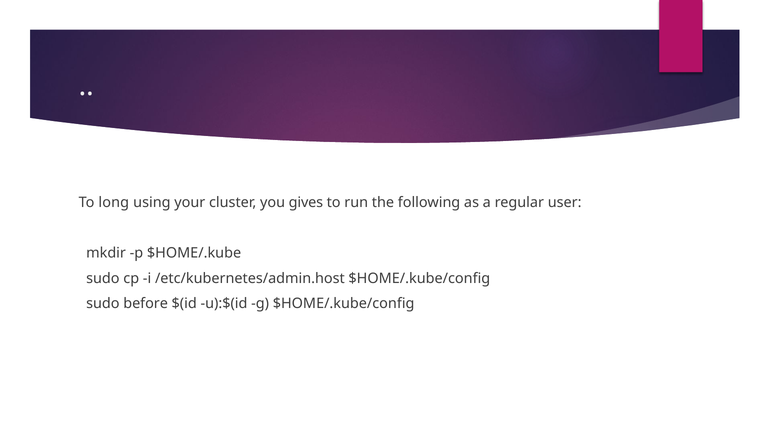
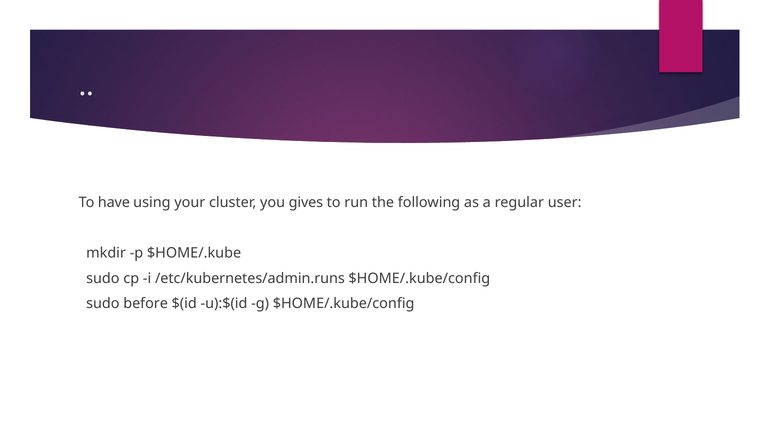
long: long -> have
/etc/kubernetes/admin.host: /etc/kubernetes/admin.host -> /etc/kubernetes/admin.runs
